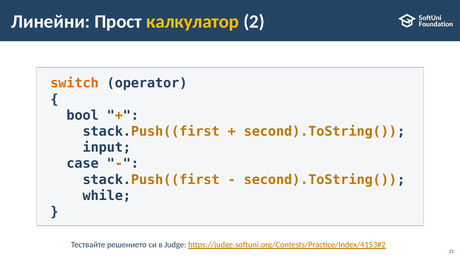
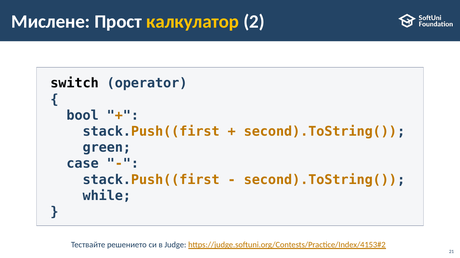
Линейни: Линейни -> Мислене
switch colour: orange -> black
input: input -> green
